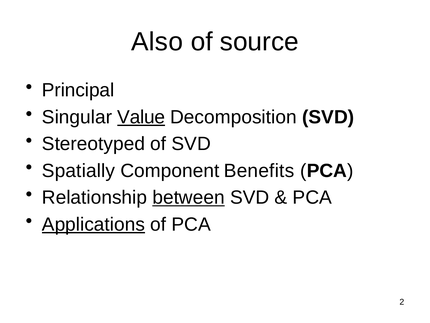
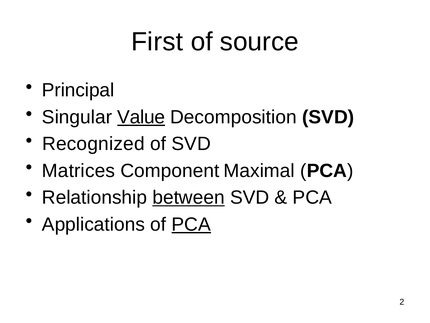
Also: Also -> First
Stereotyped: Stereotyped -> Recognized
Spatially: Spatially -> Matrices
Benefits: Benefits -> Maximal
Applications underline: present -> none
PCA at (191, 224) underline: none -> present
